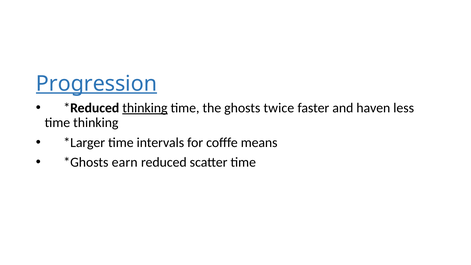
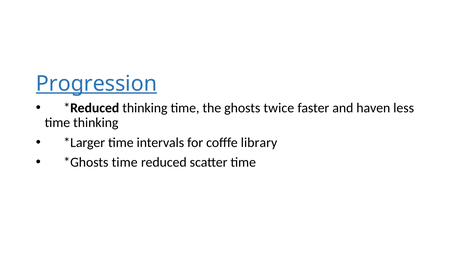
thinking at (145, 108) underline: present -> none
means: means -> library
earn at (125, 162): earn -> time
